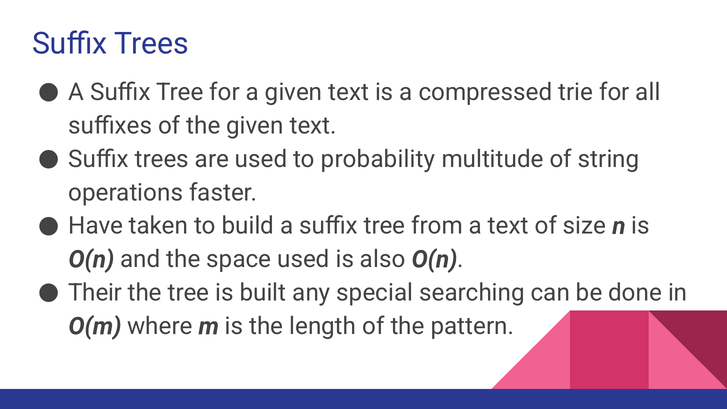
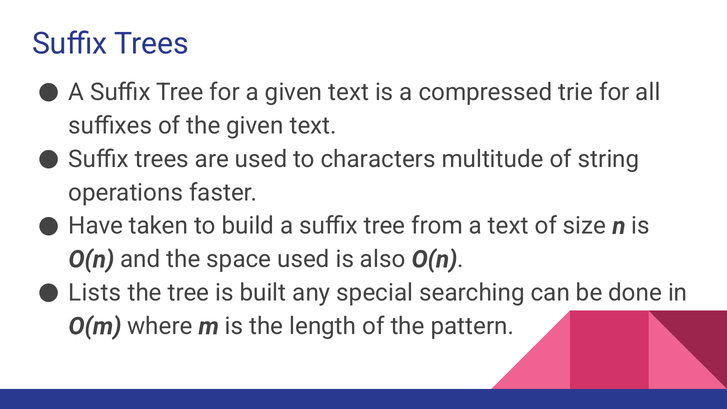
probability: probability -> characters
Their: Their -> Lists
